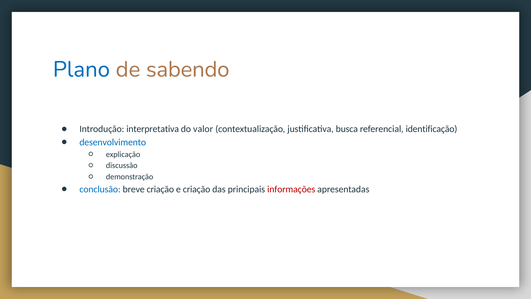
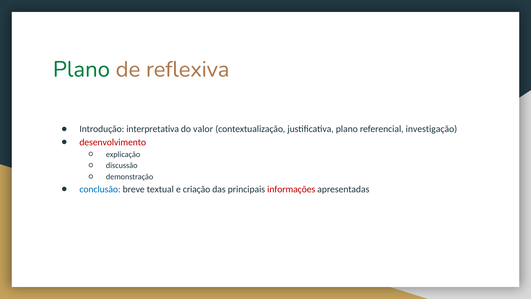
Plano at (81, 69) colour: blue -> green
sabendo: sabendo -> reflexiva
justificativa busca: busca -> plano
identificação: identificação -> investigação
desenvolvimento colour: blue -> red
breve criação: criação -> textual
